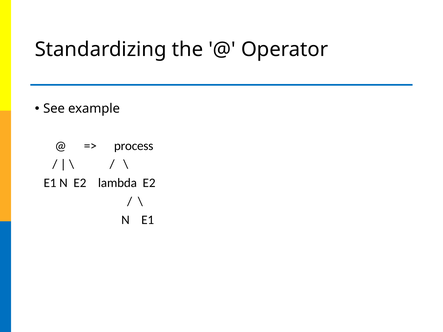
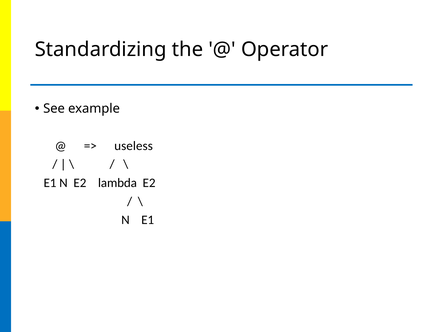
process: process -> useless
